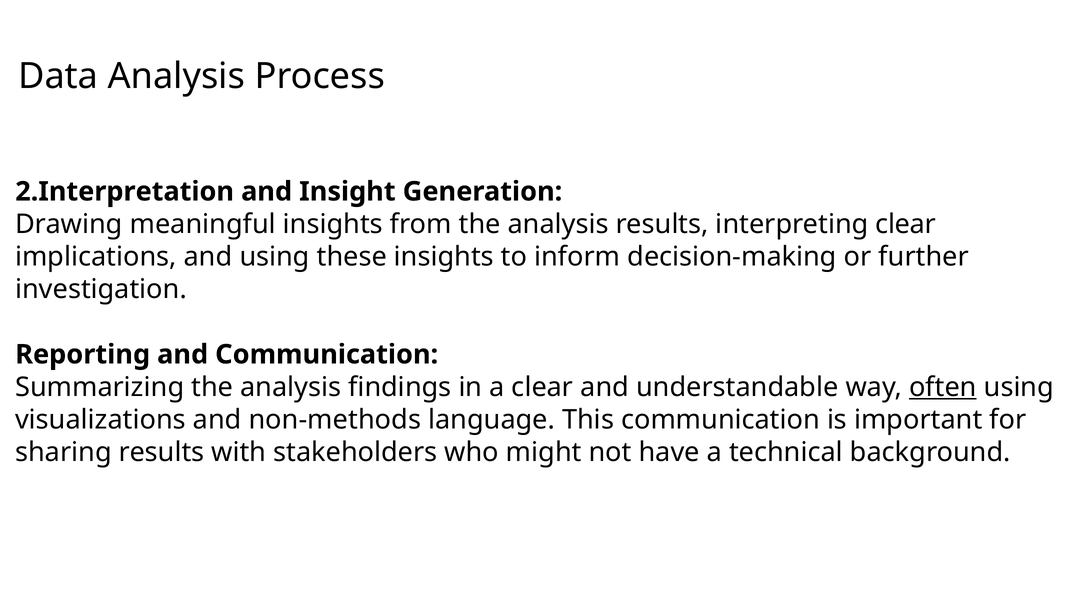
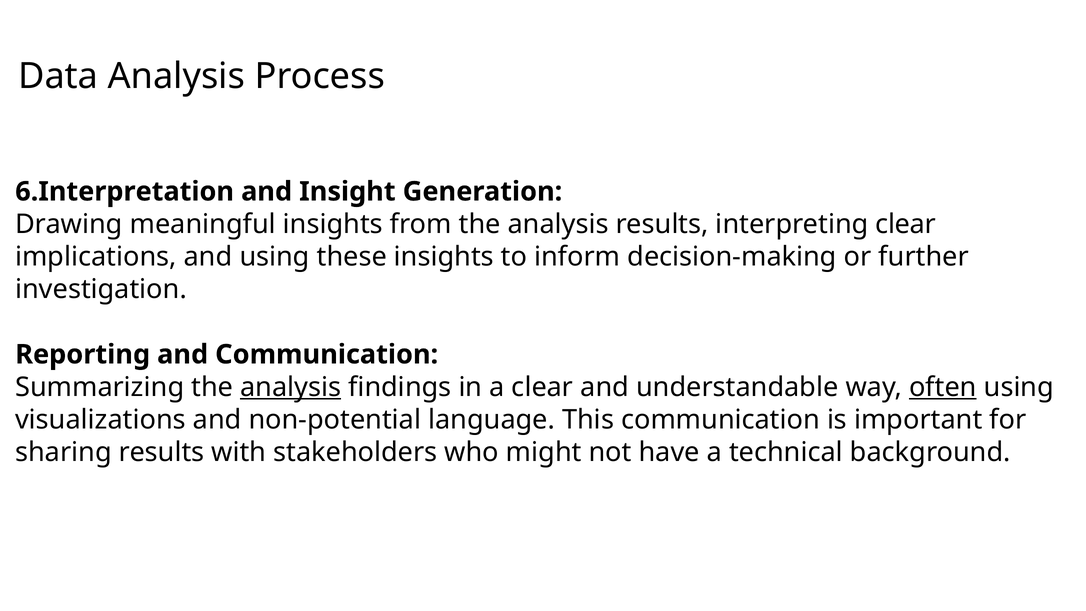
2.Interpretation: 2.Interpretation -> 6.Interpretation
analysis at (291, 387) underline: none -> present
non-methods: non-methods -> non-potential
